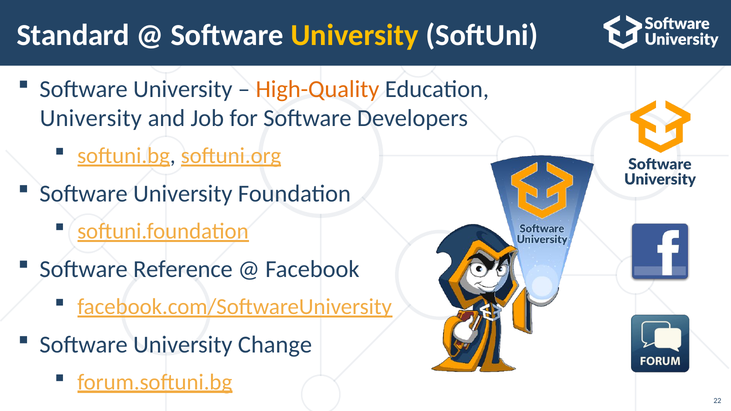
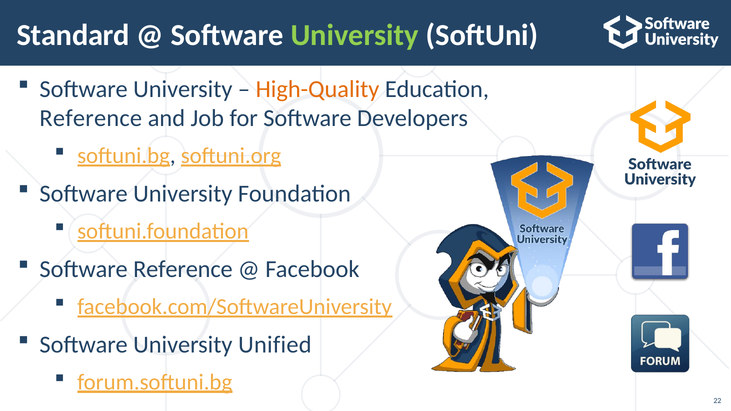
University at (355, 35) colour: yellow -> light green
University at (91, 118): University -> Reference
Change: Change -> Unified
